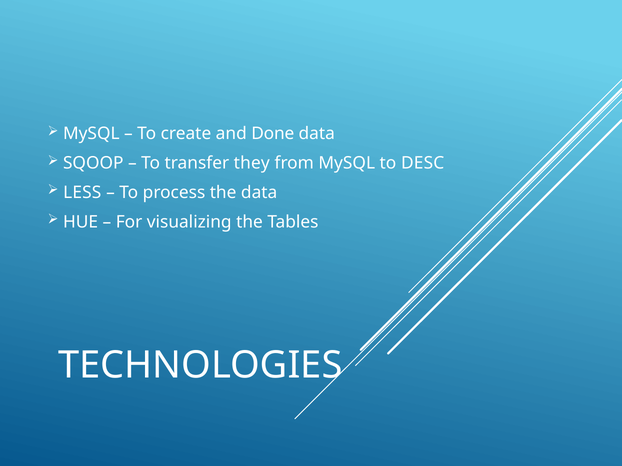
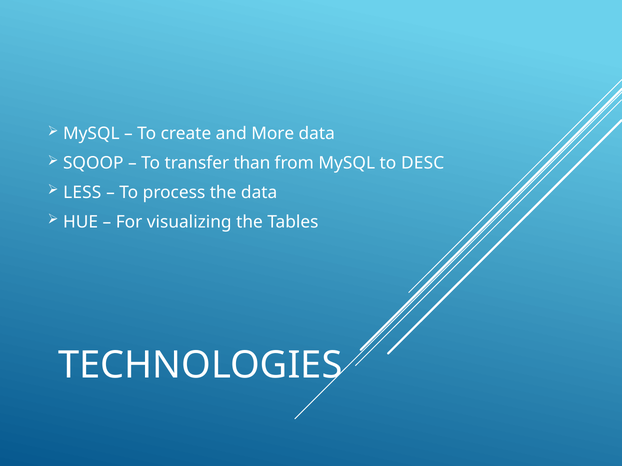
Done: Done -> More
they: they -> than
